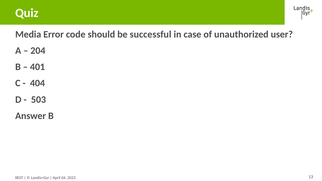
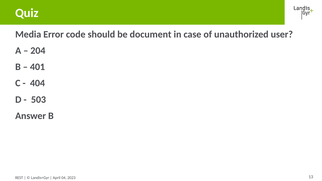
successful: successful -> document
